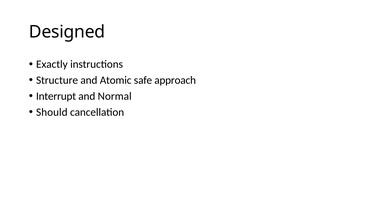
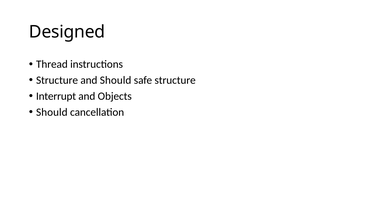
Exactly: Exactly -> Thread
and Atomic: Atomic -> Should
safe approach: approach -> structure
Normal: Normal -> Objects
